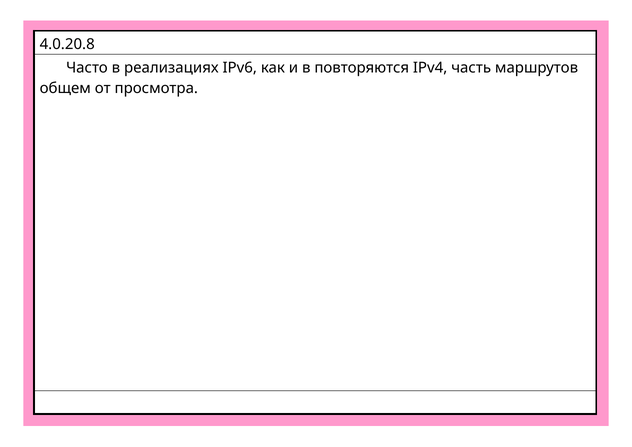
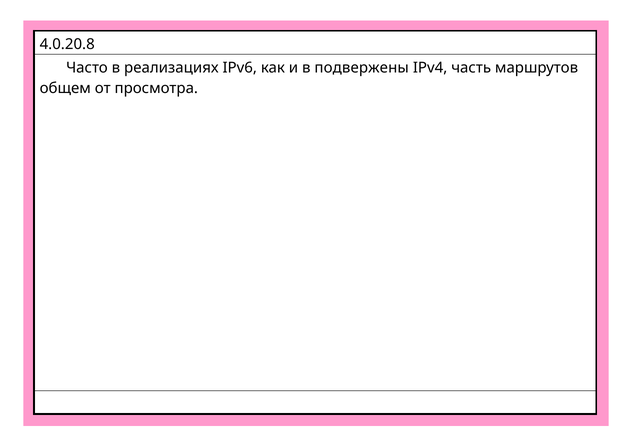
повторяются: повторяются -> подвержены
